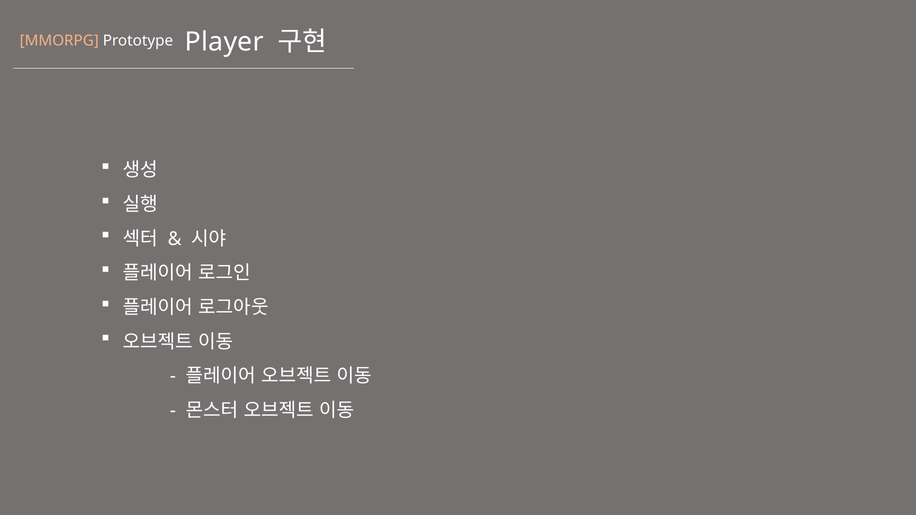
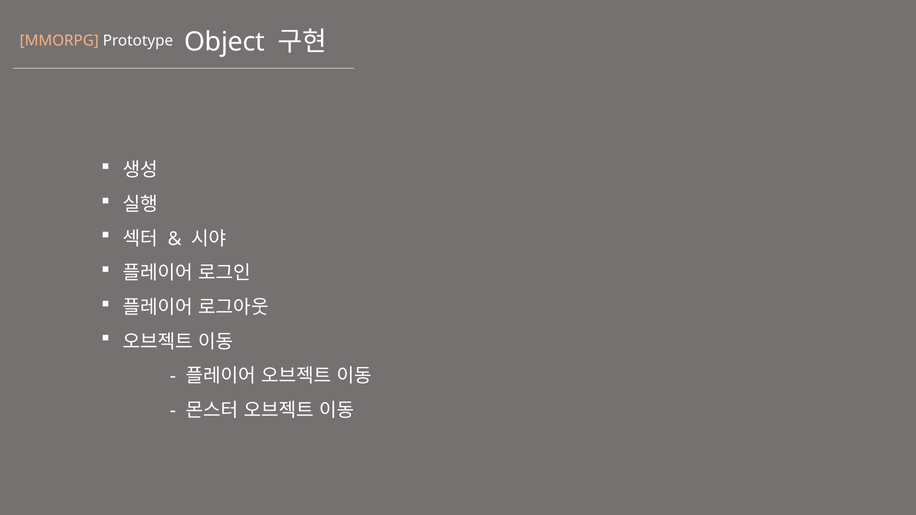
Player: Player -> Object
